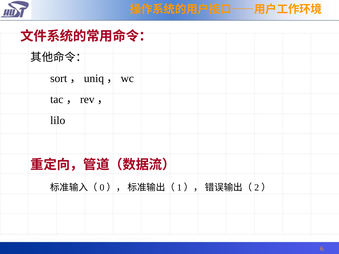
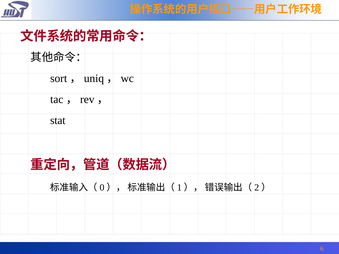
lilo: lilo -> stat
